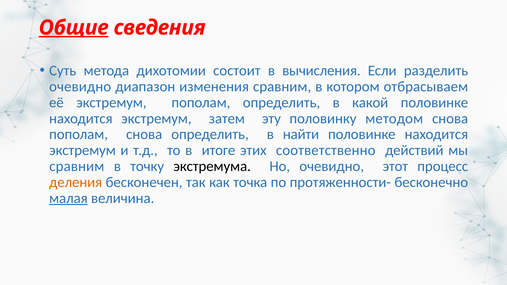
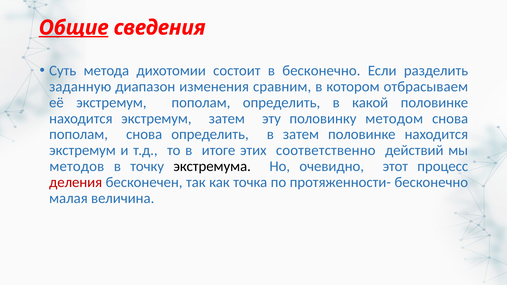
в вычисления: вычисления -> бесконечно
очевидно at (80, 87): очевидно -> заданную
в найти: найти -> затем
сравним at (77, 166): сравним -> методов
деления colour: orange -> red
малая underline: present -> none
